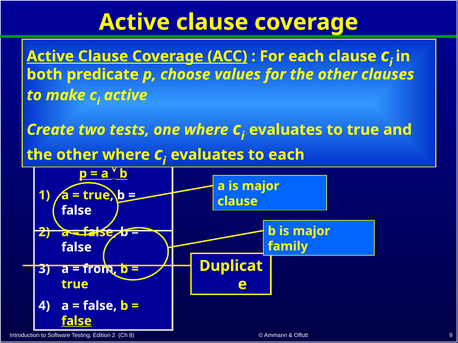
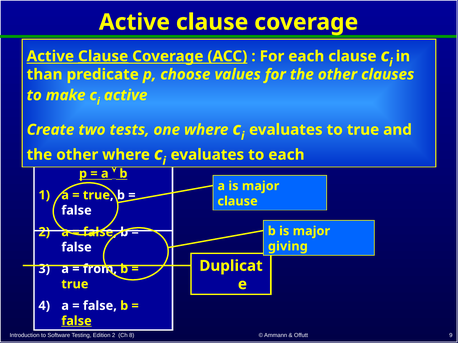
Clause at (103, 56) underline: none -> present
both: both -> than
family: family -> giving
